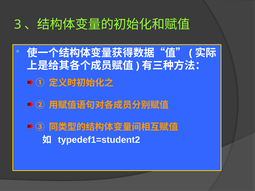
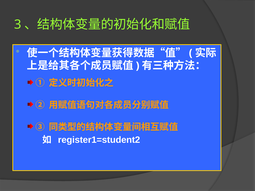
typedef1=student2: typedef1=student2 -> register1=student2
